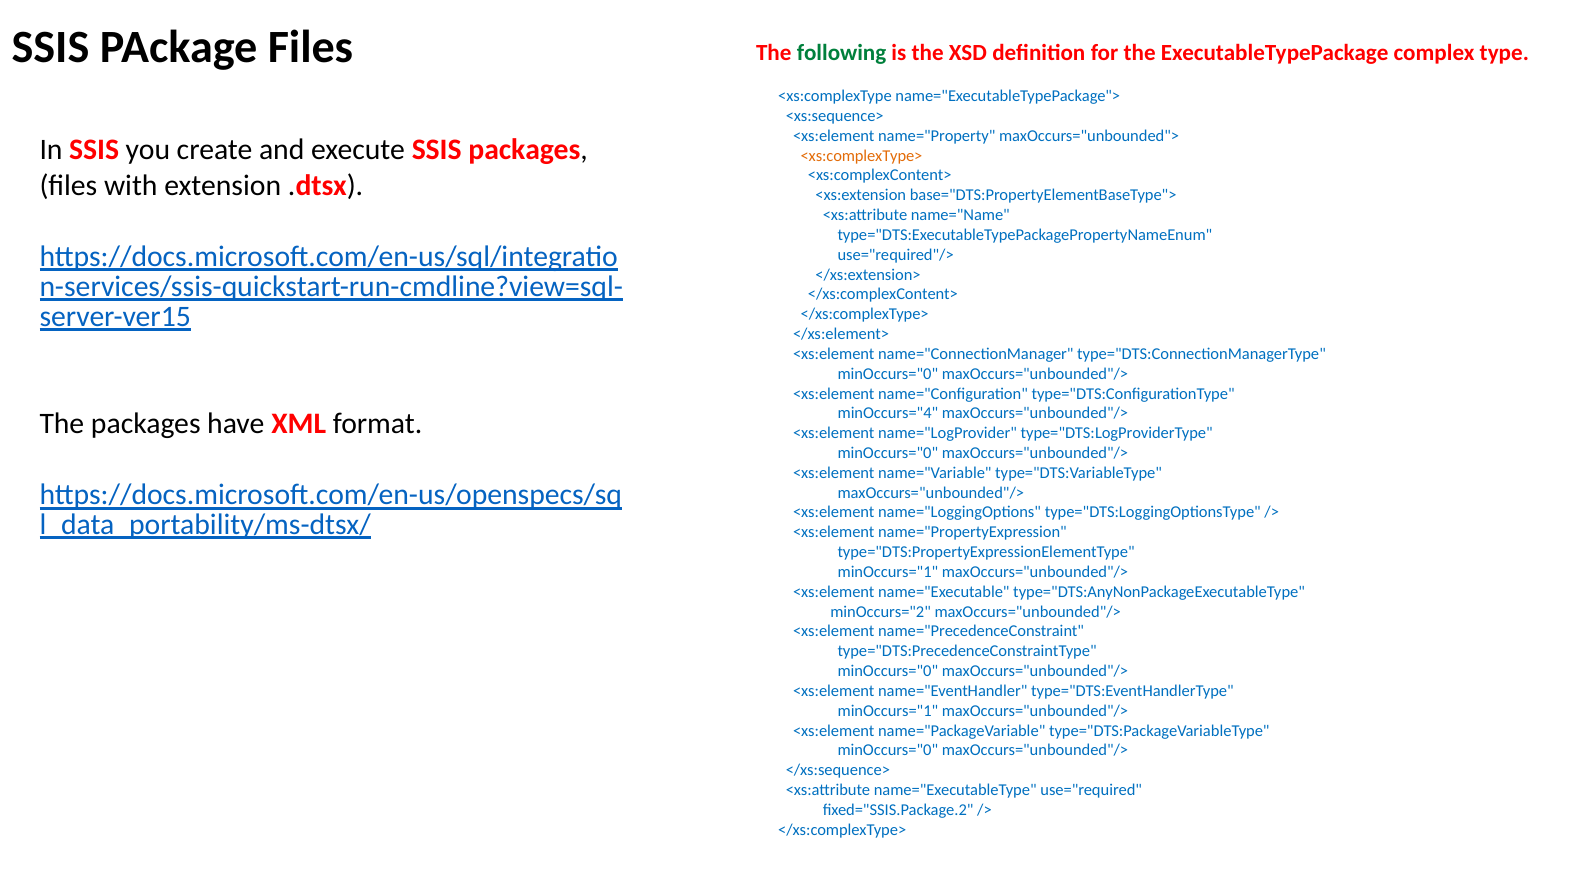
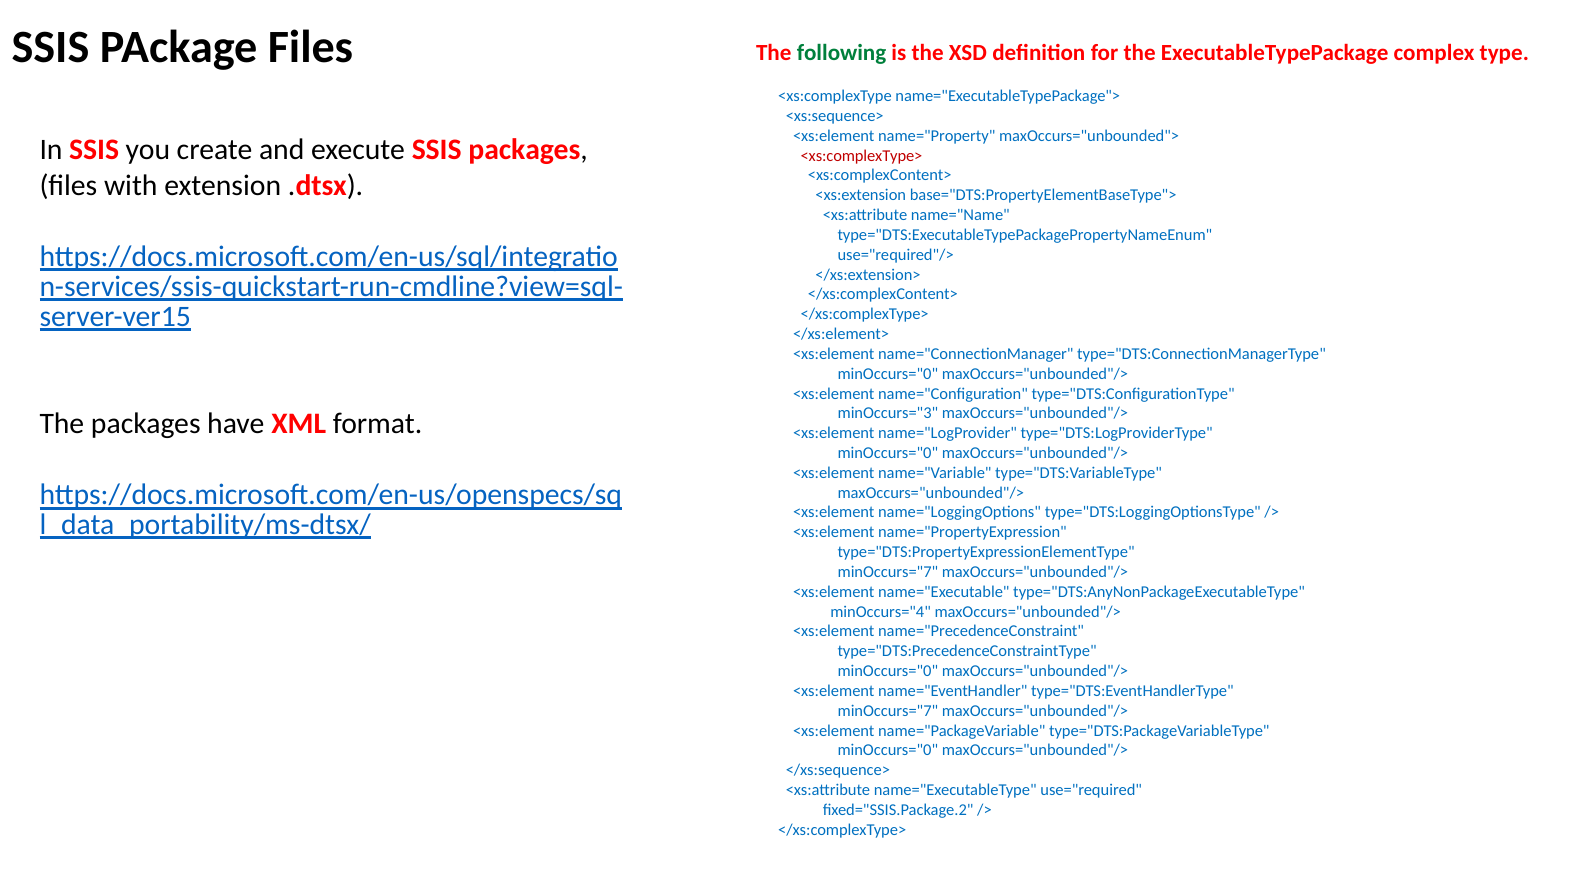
<xs:complexType> colour: orange -> red
minOccurs="4: minOccurs="4 -> minOccurs="3
minOccurs="1 at (888, 572): minOccurs="1 -> minOccurs="7
minOccurs="2: minOccurs="2 -> minOccurs="4
minOccurs="1 at (888, 711): minOccurs="1 -> minOccurs="7
